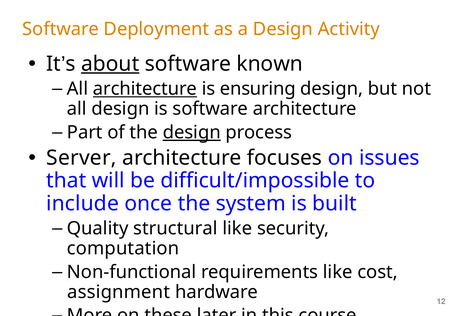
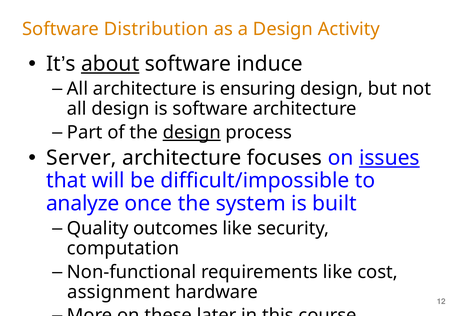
Deployment: Deployment -> Distribution
known: known -> induce
architecture at (145, 89) underline: present -> none
issues underline: none -> present
include: include -> analyze
structural: structural -> outcomes
